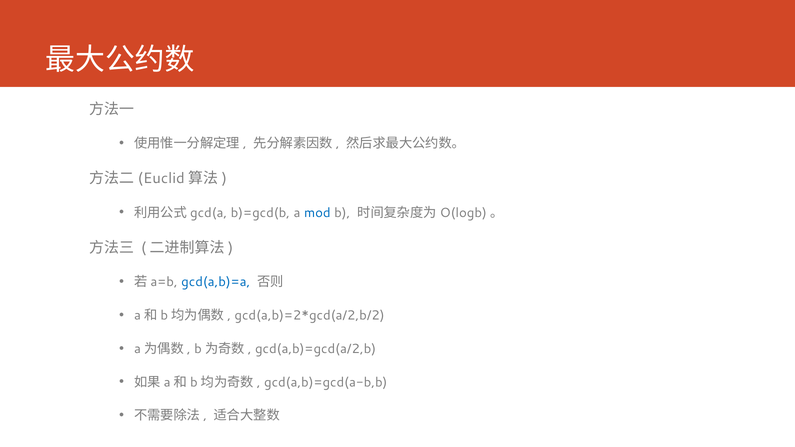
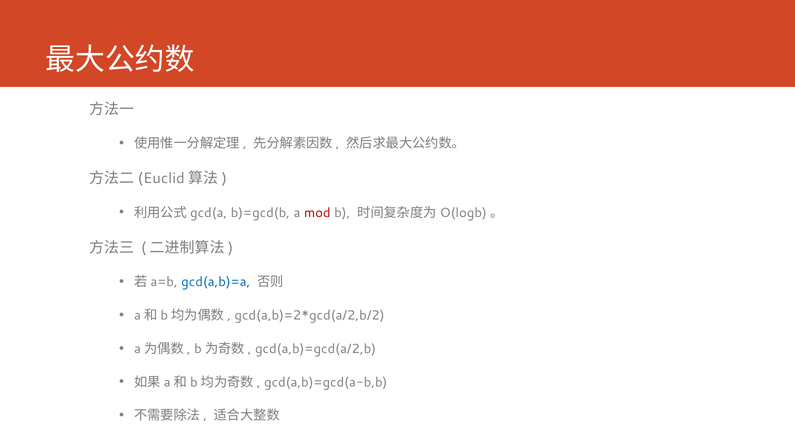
mod colour: blue -> red
